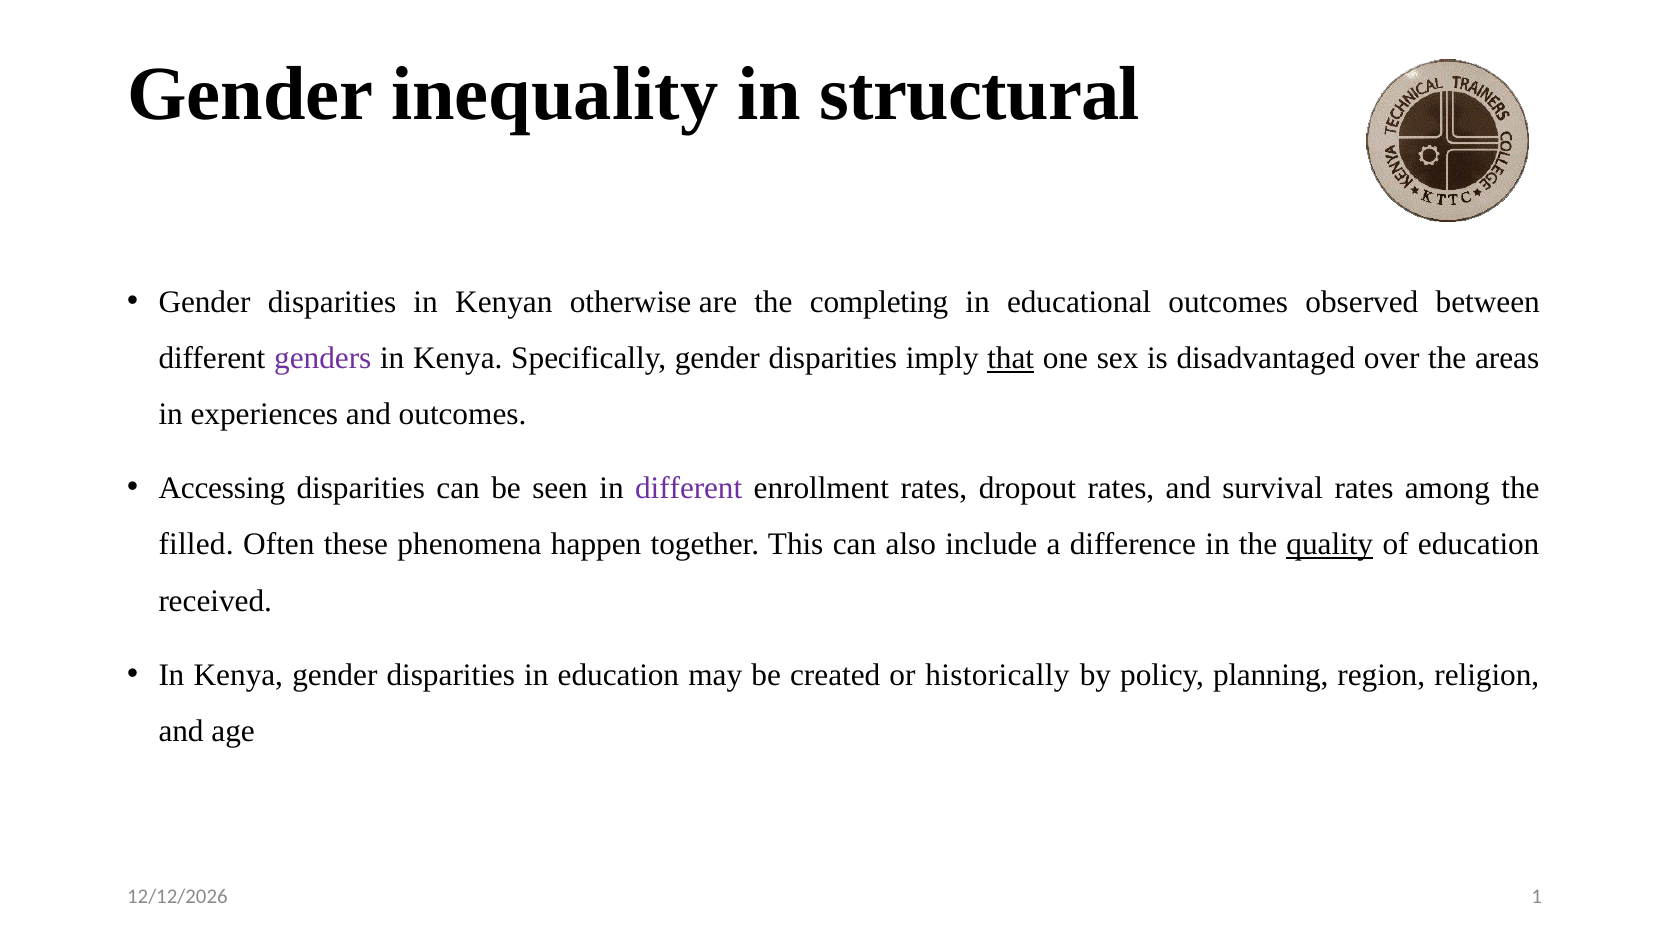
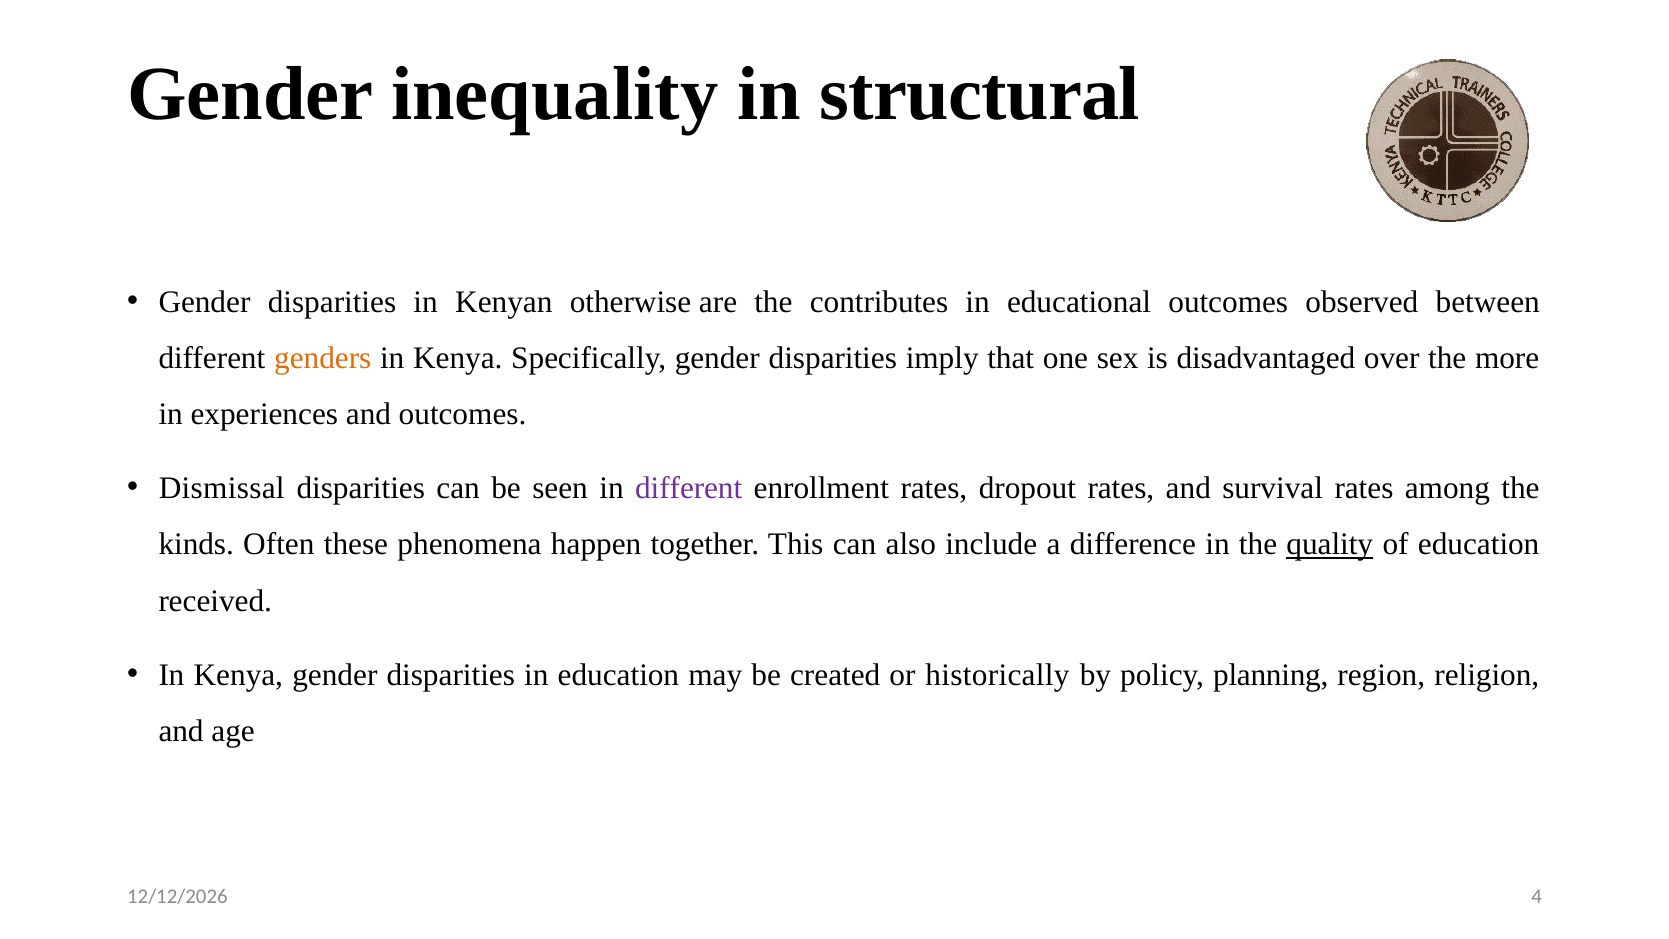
completing: completing -> contributes
genders colour: purple -> orange
that underline: present -> none
areas: areas -> more
Accessing: Accessing -> Dismissal
filled: filled -> kinds
1: 1 -> 4
